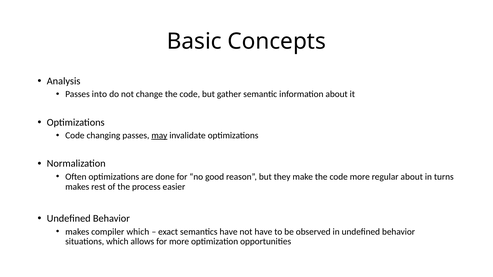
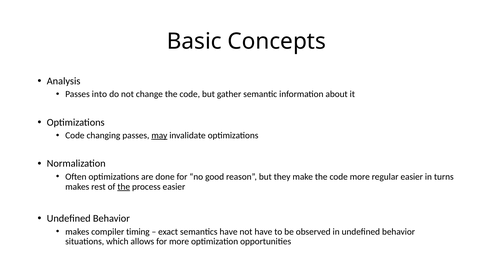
regular about: about -> easier
the at (124, 187) underline: none -> present
compiler which: which -> timing
